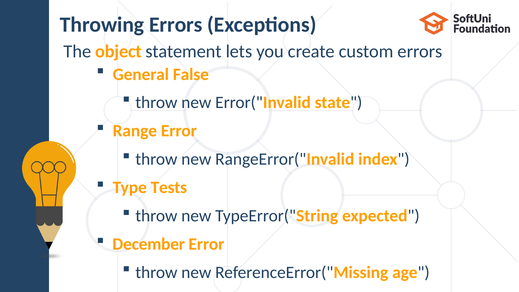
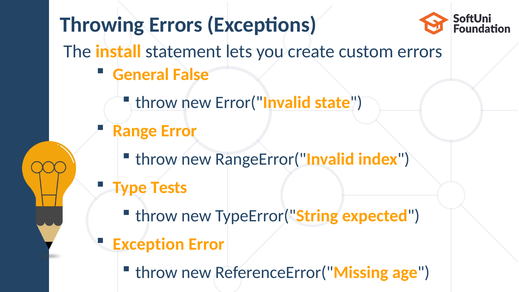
object: object -> install
December: December -> Exception
